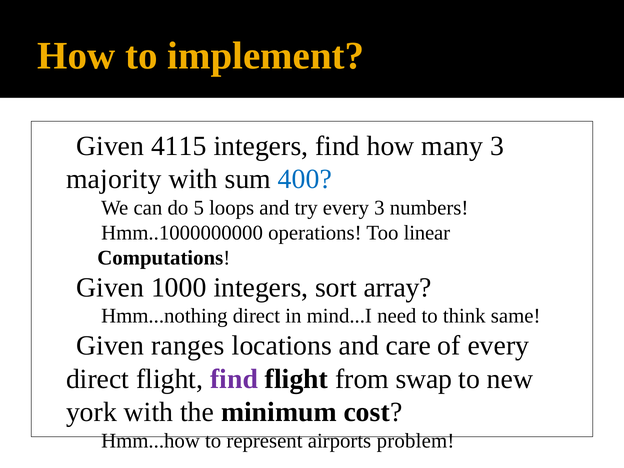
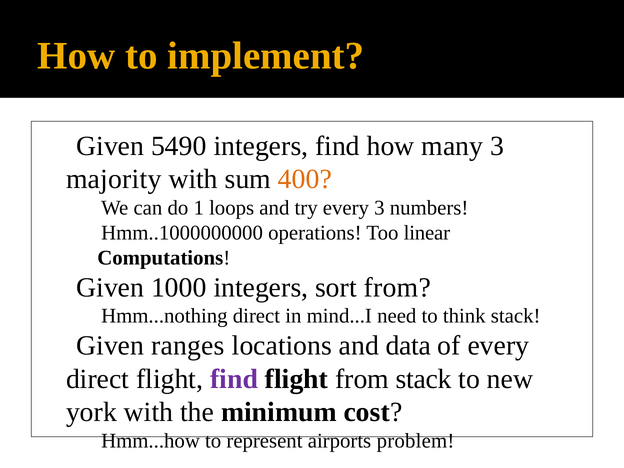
4115: 4115 -> 5490
400 colour: blue -> orange
5: 5 -> 1
sort array: array -> from
think same: same -> stack
care: care -> data
from swap: swap -> stack
